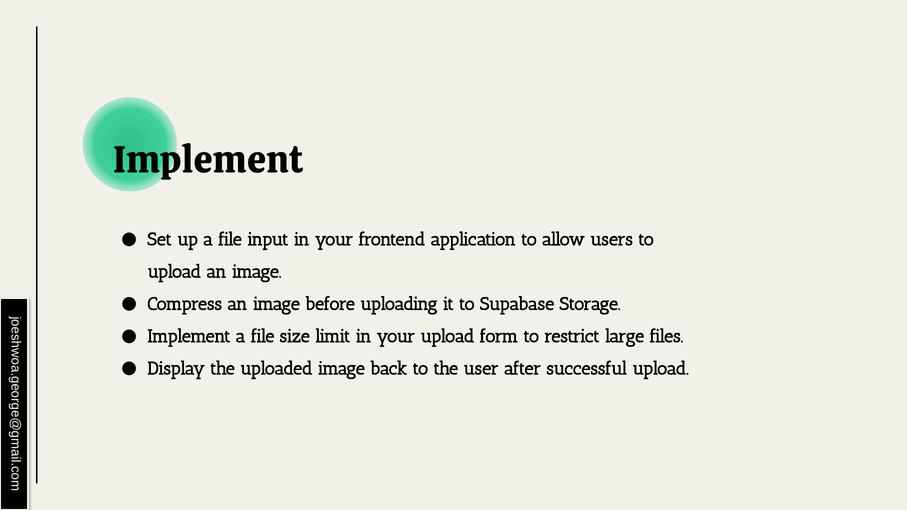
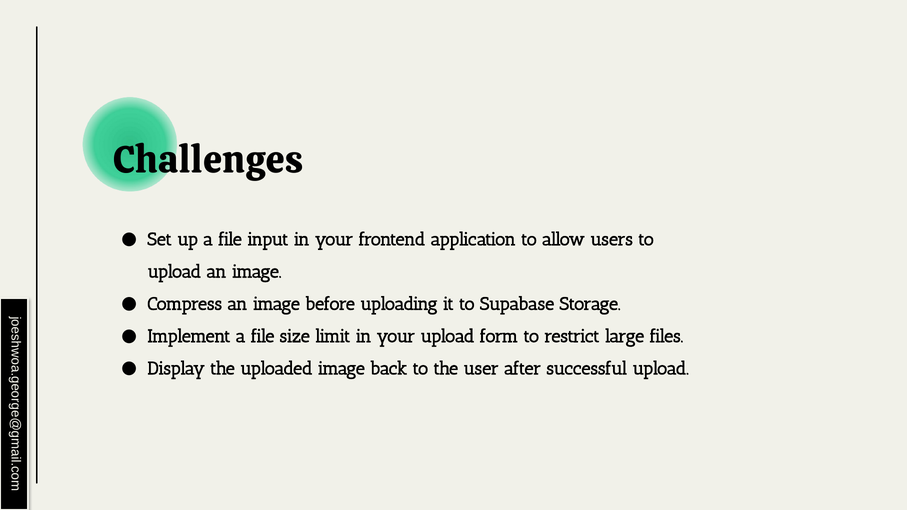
Implement at (208, 161): Implement -> Challenges
